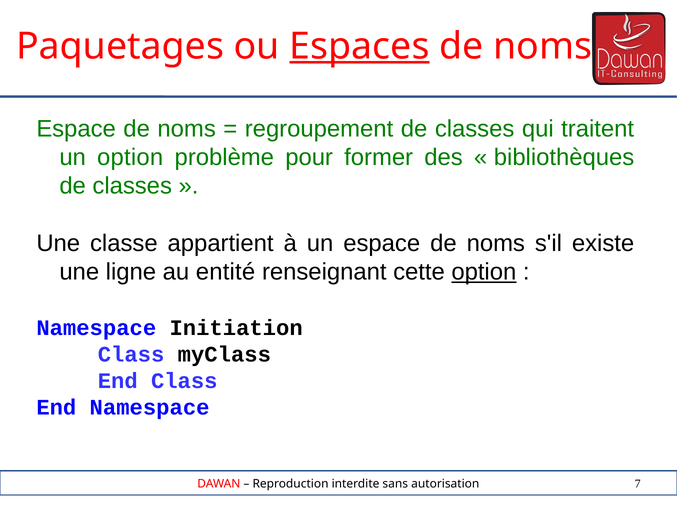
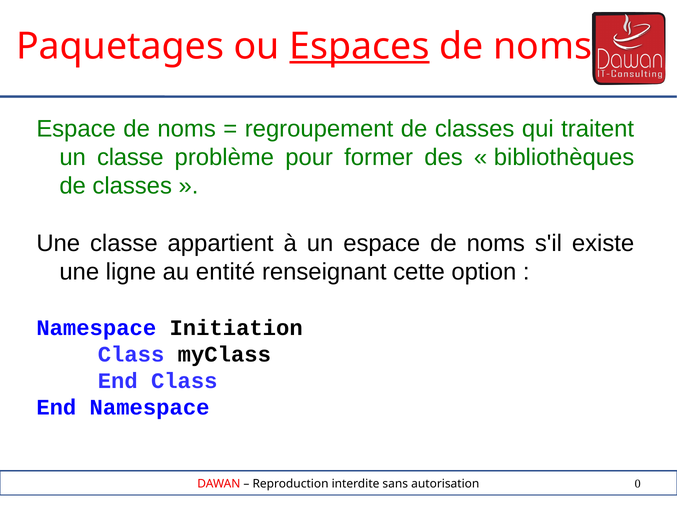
un option: option -> classe
option at (484, 272) underline: present -> none
7: 7 -> 0
